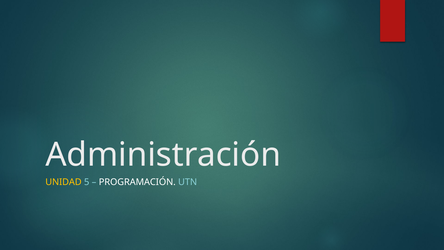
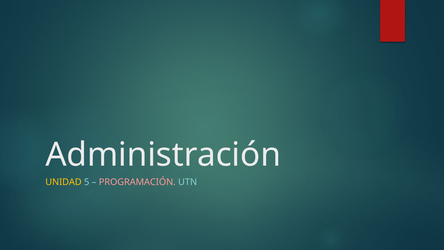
PROGRAMACIÓN colour: white -> pink
